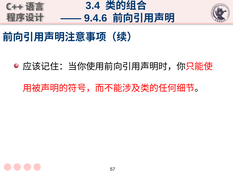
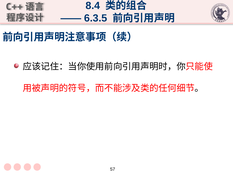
3.4: 3.4 -> 8.4
9.4.6: 9.4.6 -> 6.3.5
